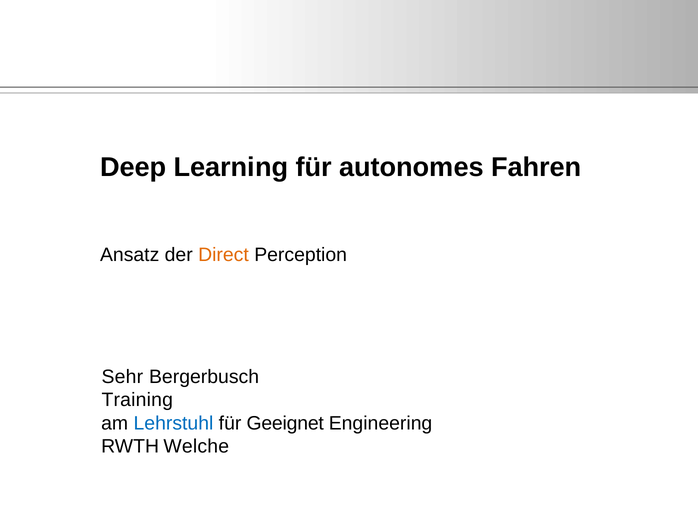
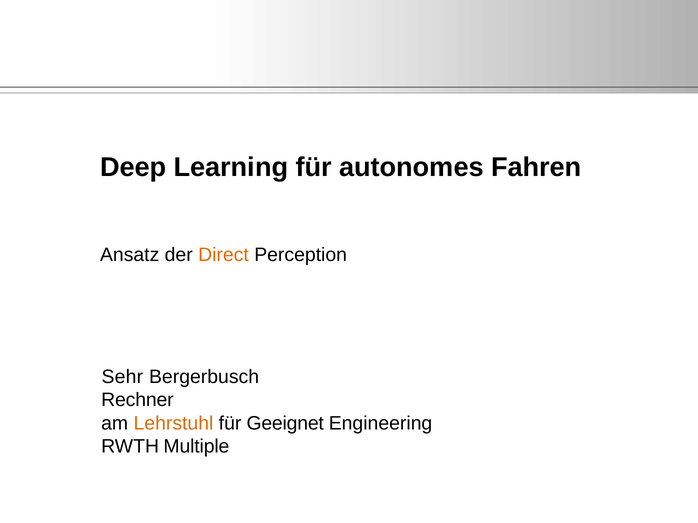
Training: Training -> Rechner
Lehrstuhl colour: blue -> orange
Welche: Welche -> Multiple
